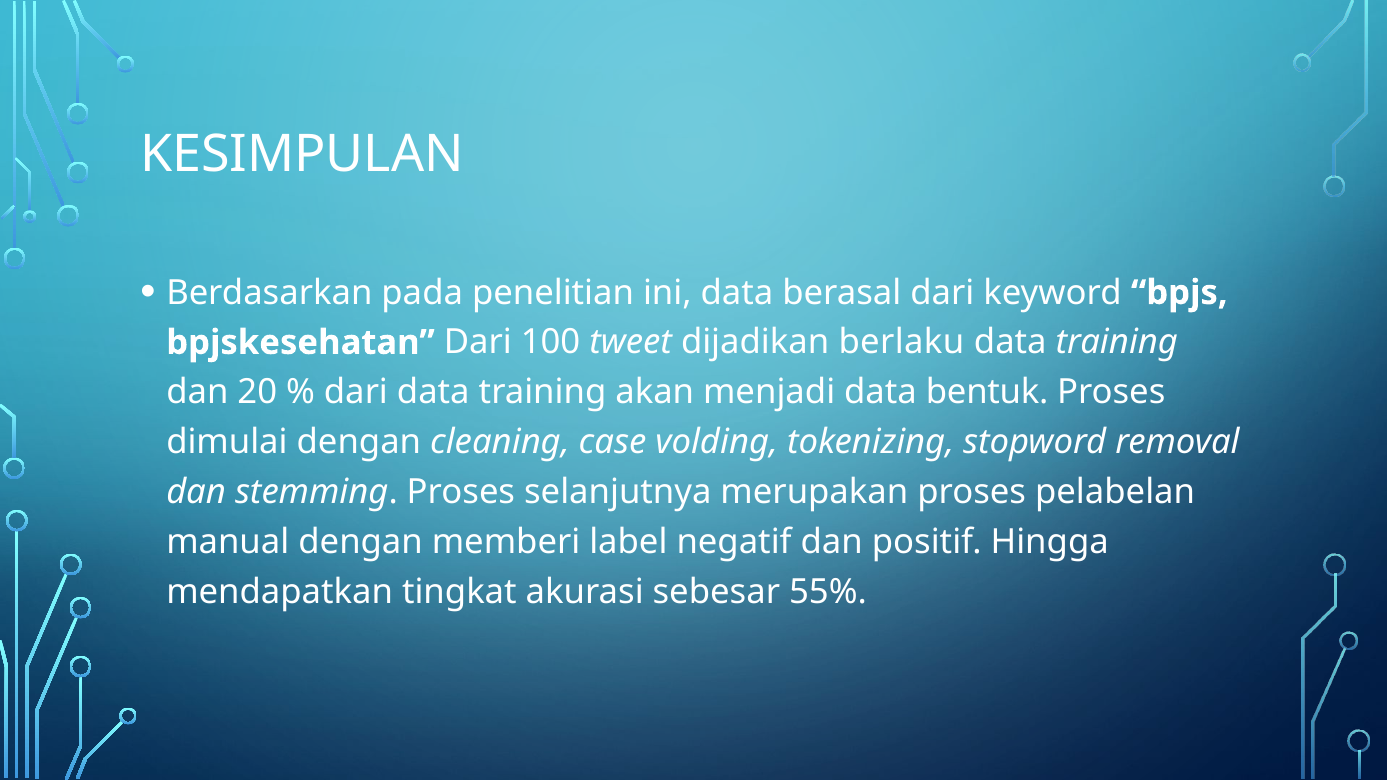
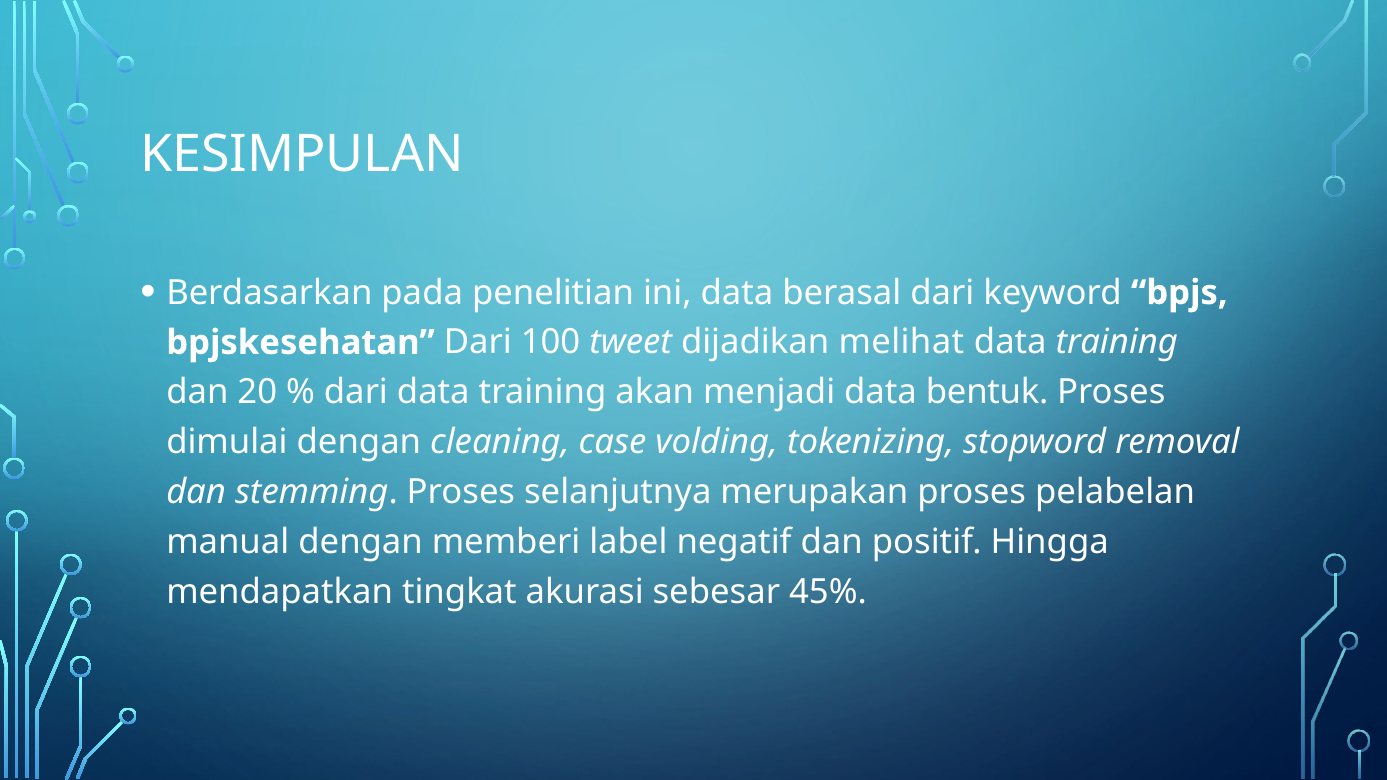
berlaku: berlaku -> melihat
55%: 55% -> 45%
